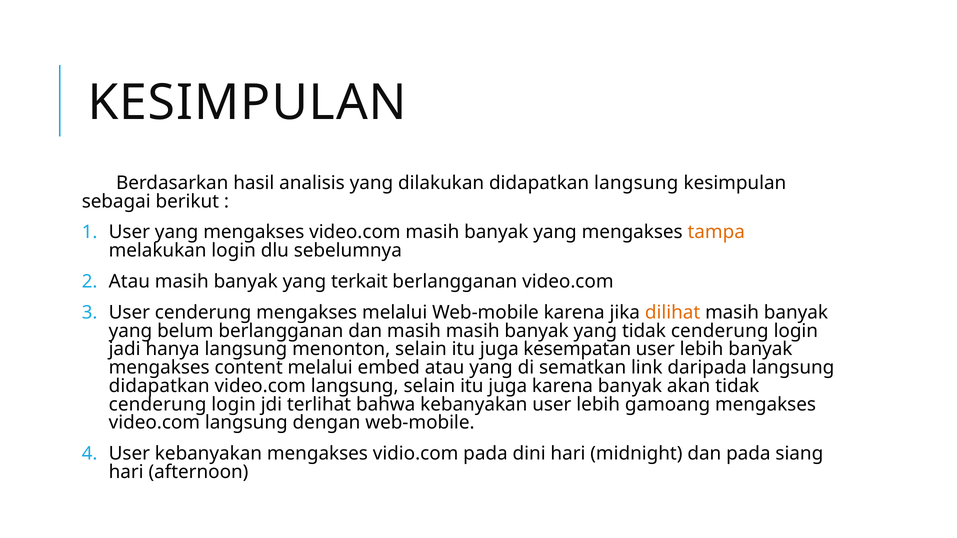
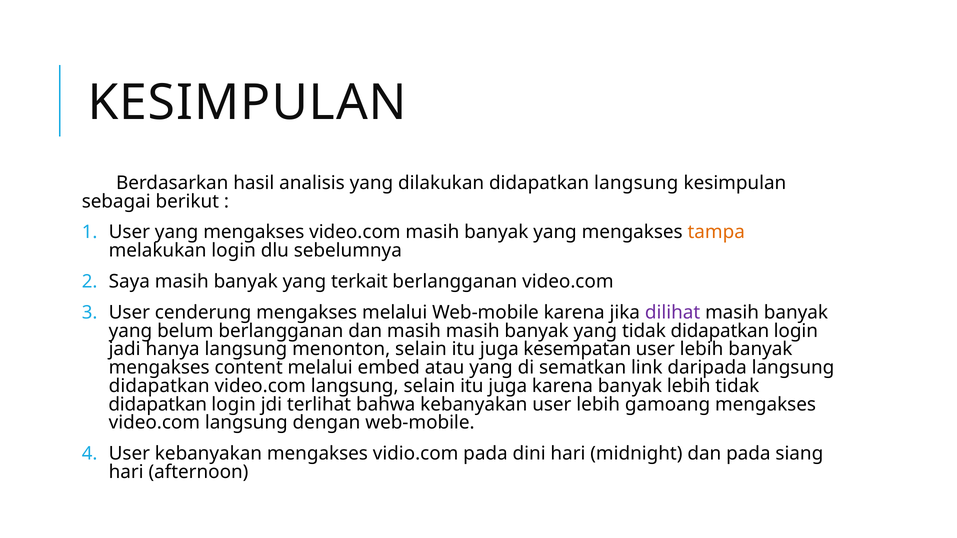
Atau at (129, 282): Atau -> Saya
dilihat colour: orange -> purple
yang tidak cenderung: cenderung -> didapatkan
banyak akan: akan -> lebih
cenderung at (158, 405): cenderung -> didapatkan
